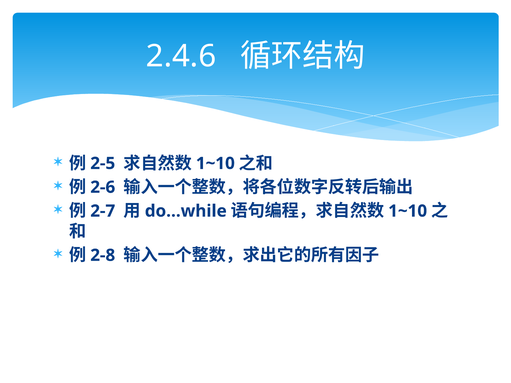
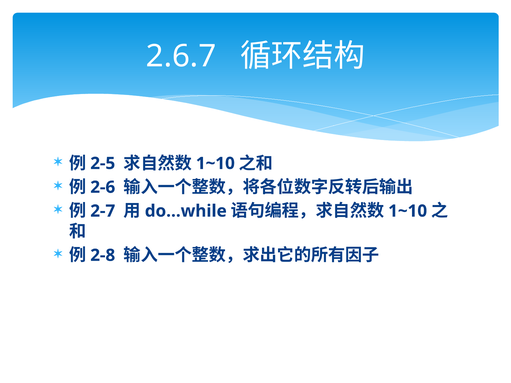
2.4.6: 2.4.6 -> 2.6.7
